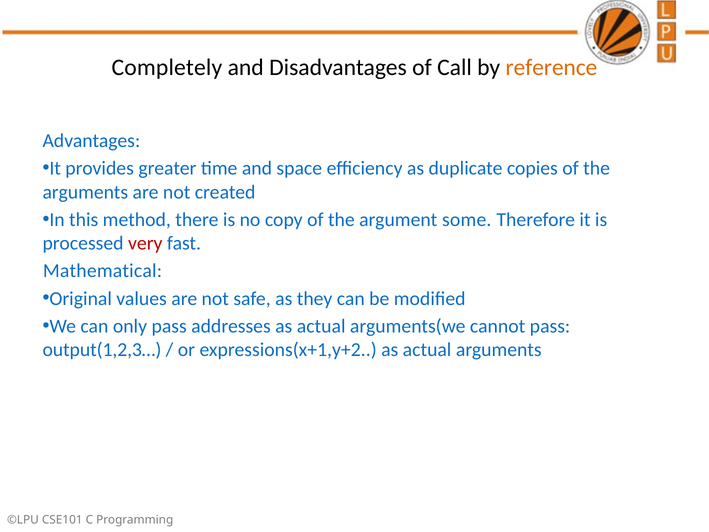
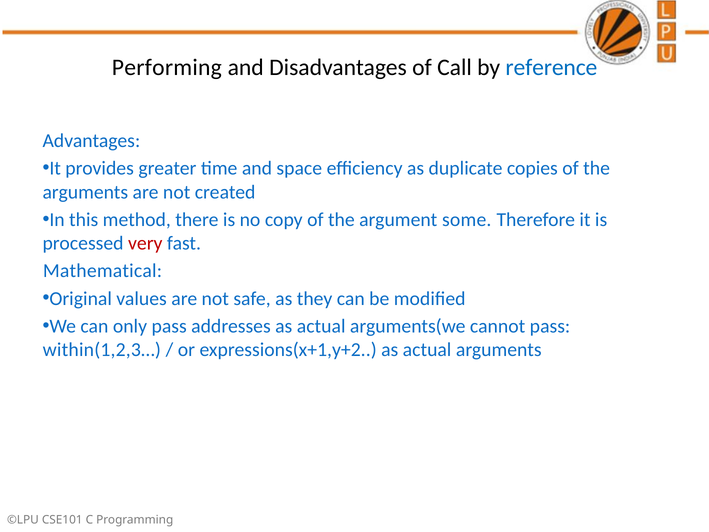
Completely: Completely -> Performing
reference colour: orange -> blue
output(1,2,3…: output(1,2,3… -> within(1,2,3…
